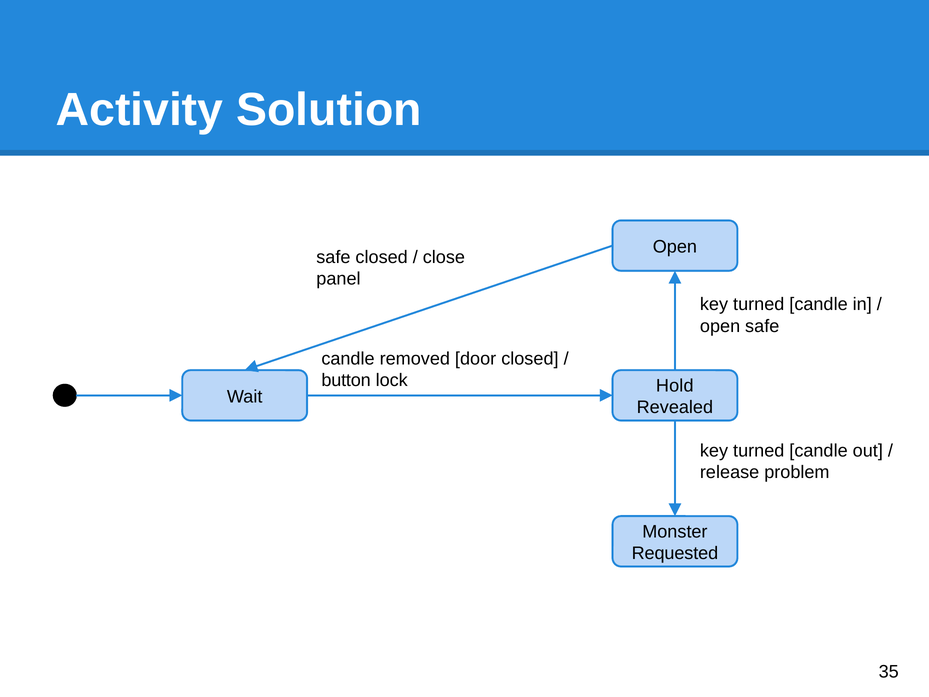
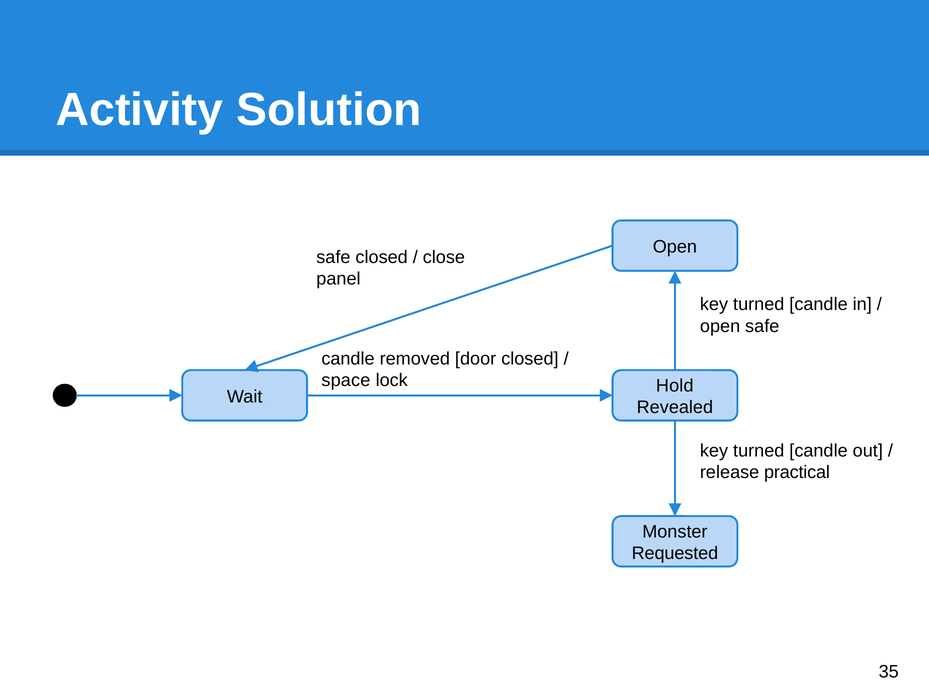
button: button -> space
problem: problem -> practical
